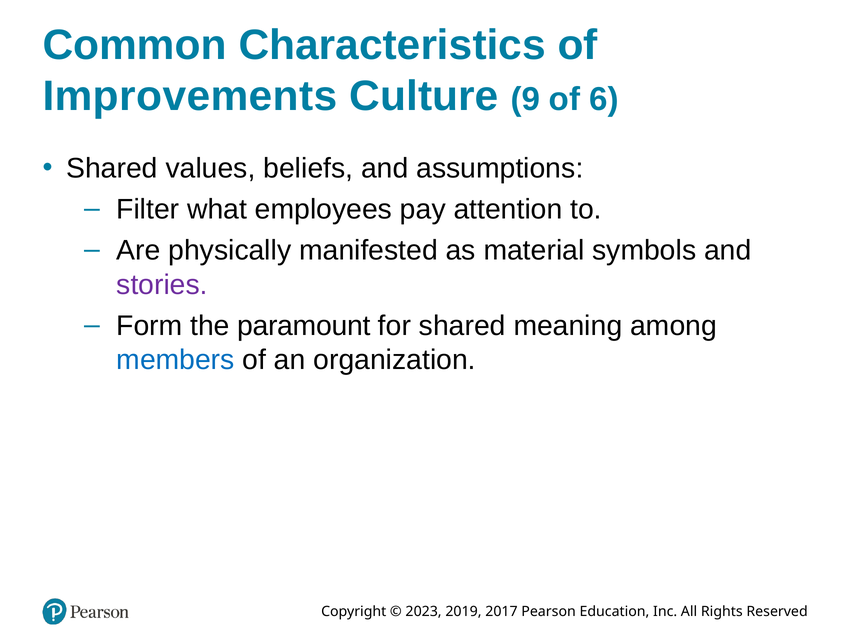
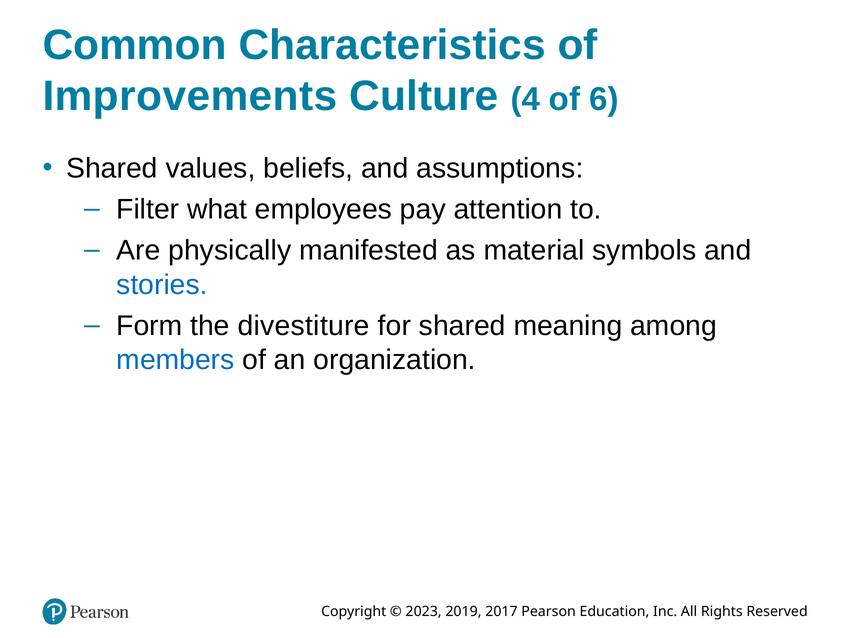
9: 9 -> 4
stories colour: purple -> blue
paramount: paramount -> divestiture
